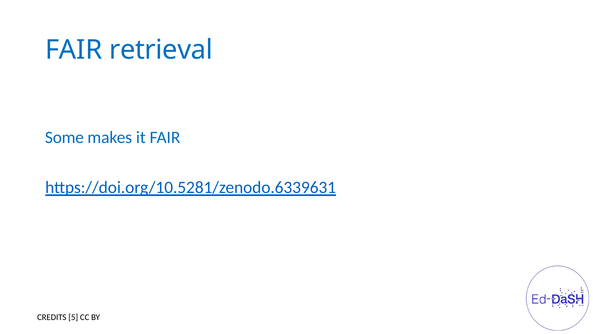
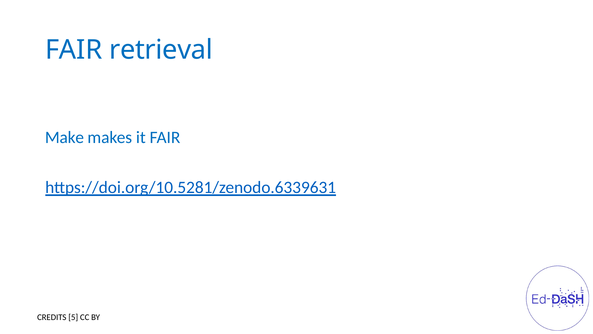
Some: Some -> Make
